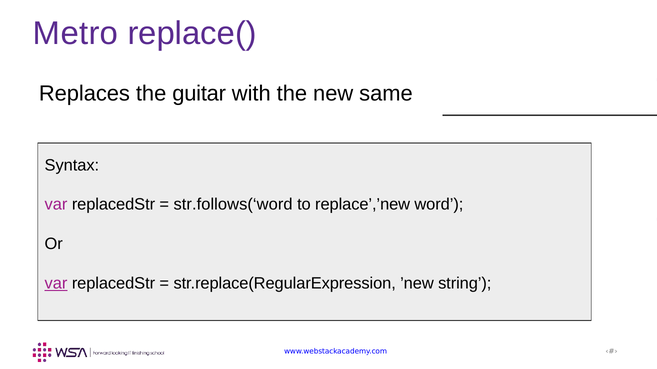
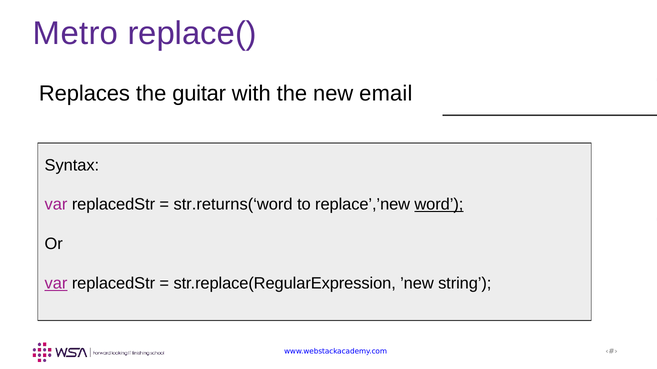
same: same -> email
str.follows(‘word: str.follows(‘word -> str.returns(‘word
word underline: none -> present
